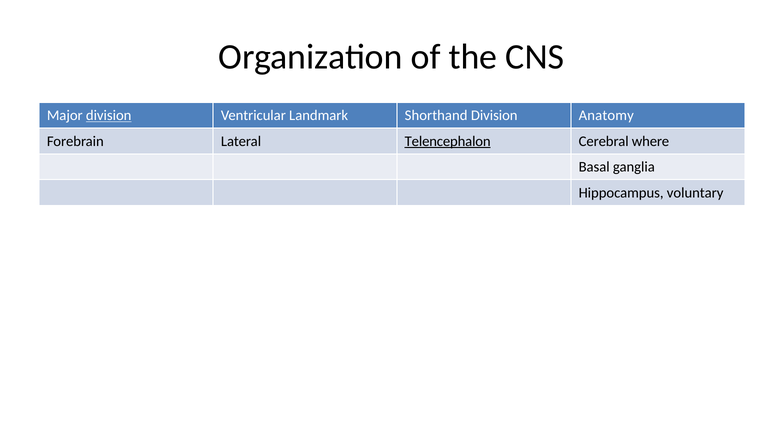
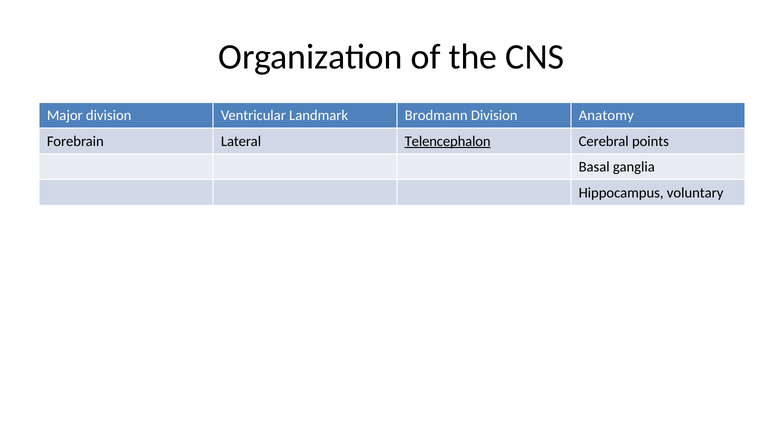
division at (109, 115) underline: present -> none
Shorthand: Shorthand -> Brodmann
where: where -> points
